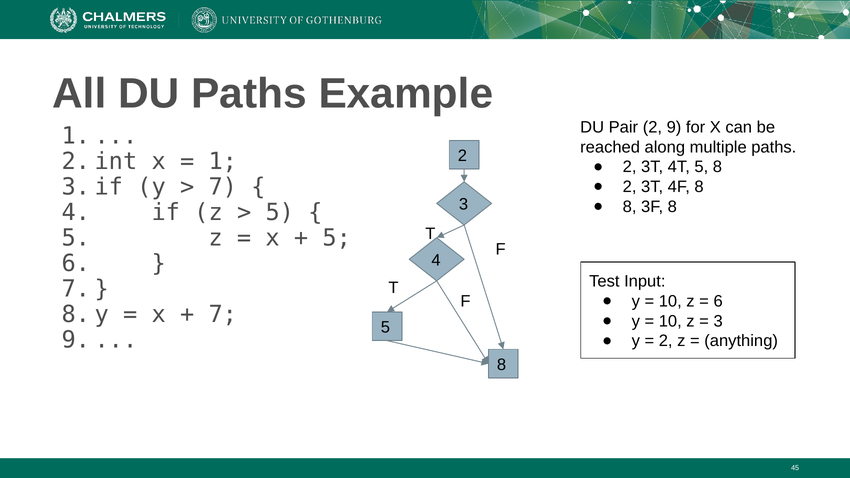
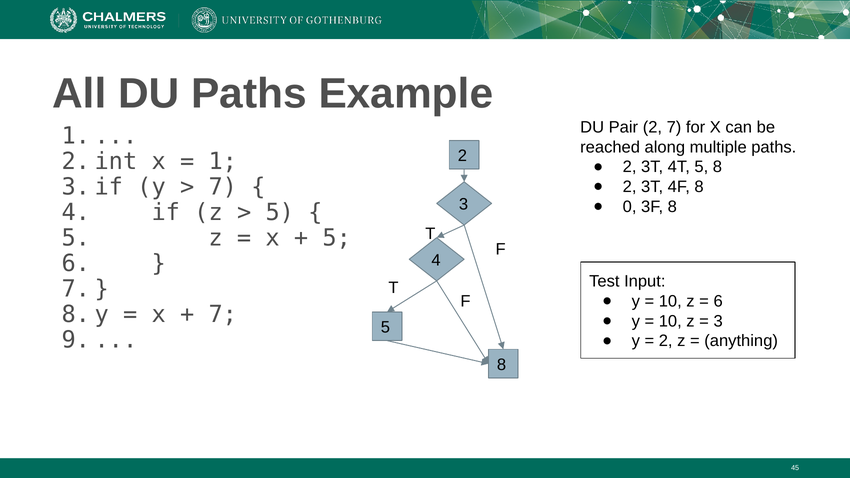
2 9: 9 -> 7
8 at (630, 207): 8 -> 0
